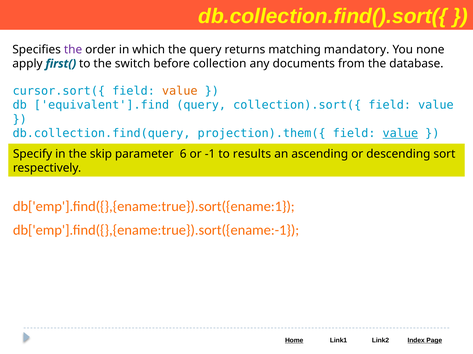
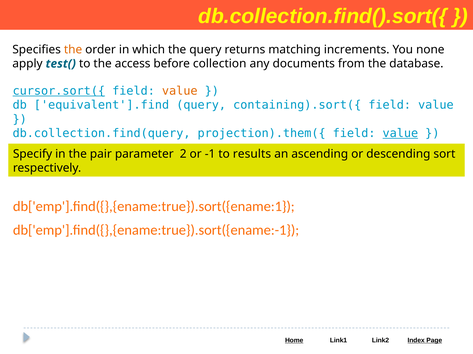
the at (73, 50) colour: purple -> orange
mandatory: mandatory -> increments
first(: first( -> test(
switch: switch -> access
cursor.sort({ underline: none -> present
collection).sort({: collection).sort({ -> containing).sort({
skip: skip -> pair
6: 6 -> 2
